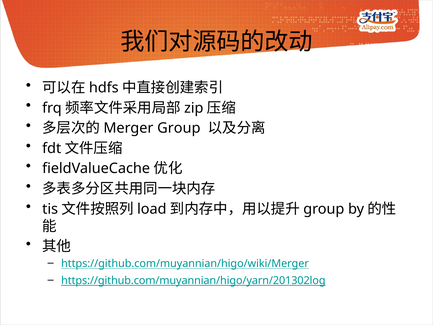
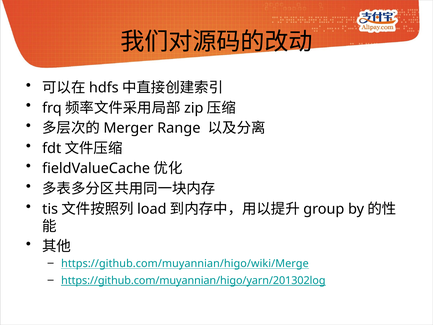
Group at (179, 128): Group -> Range
https://github.com/muyannian/higo/wiki/Merger: https://github.com/muyannian/higo/wiki/Merger -> https://github.com/muyannian/higo/wiki/Merge
